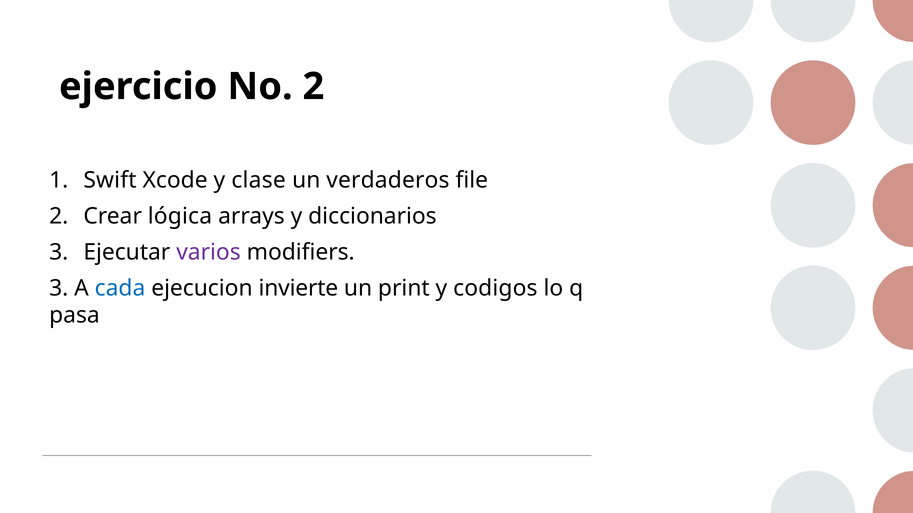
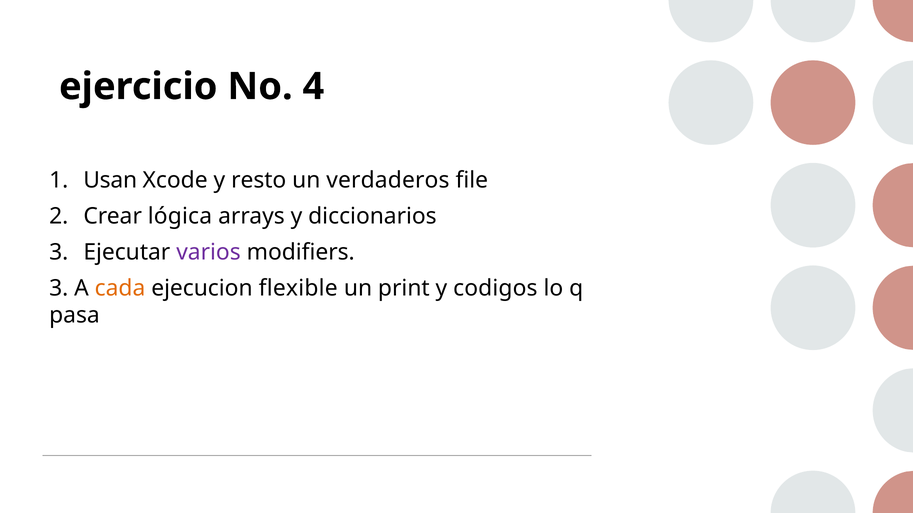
No 2: 2 -> 4
Swift: Swift -> Usan
clase: clase -> resto
cada colour: blue -> orange
invierte: invierte -> flexible
